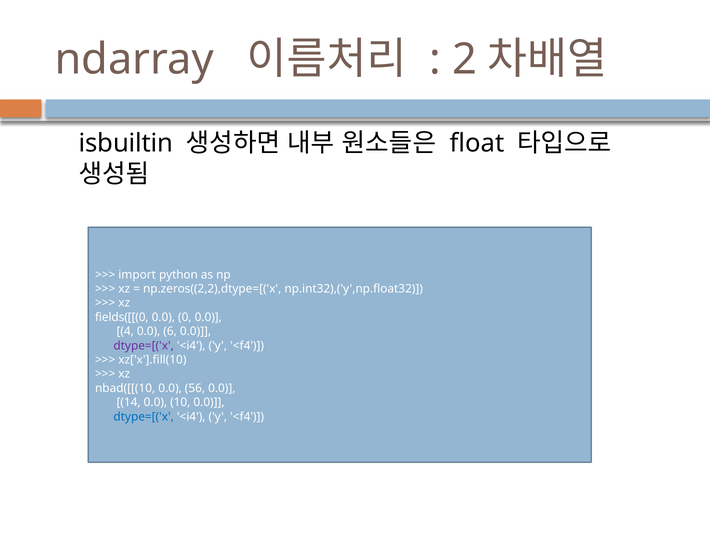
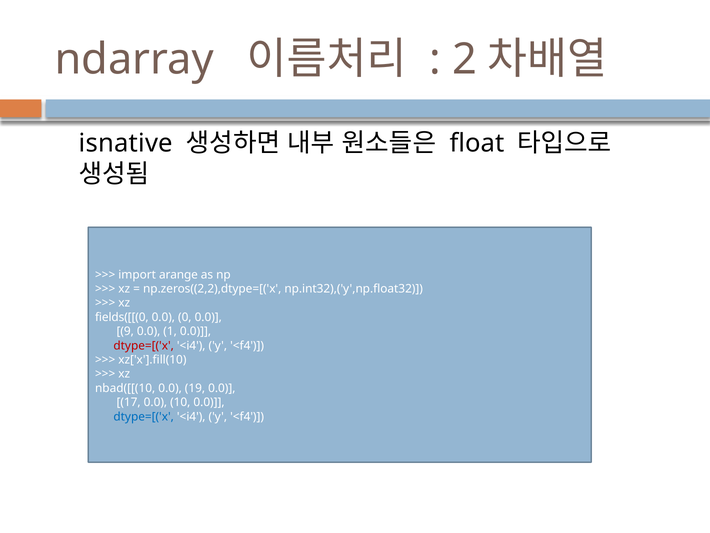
isbuiltin: isbuiltin -> isnative
python: python -> arange
4: 4 -> 9
6: 6 -> 1
dtype=[('x at (144, 345) colour: purple -> red
56: 56 -> 19
14: 14 -> 17
